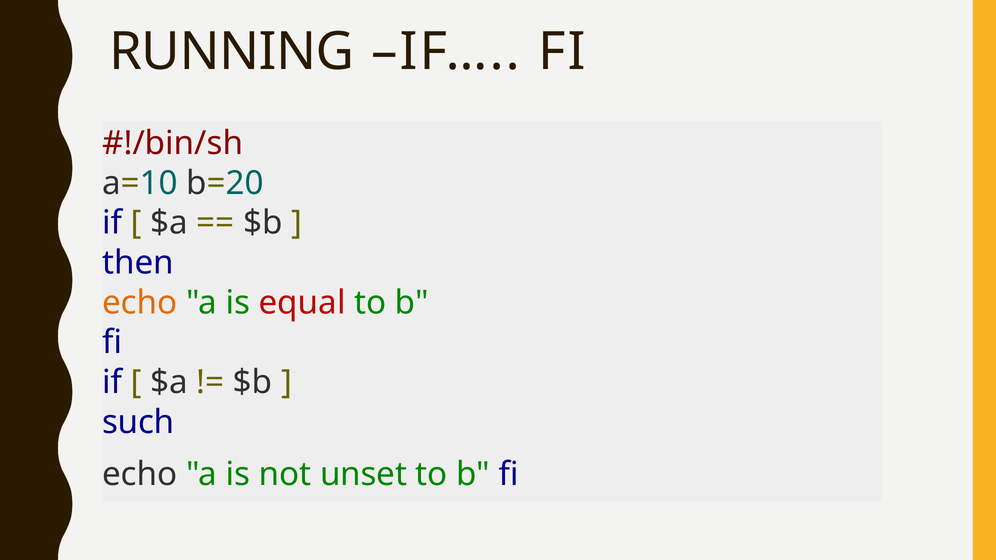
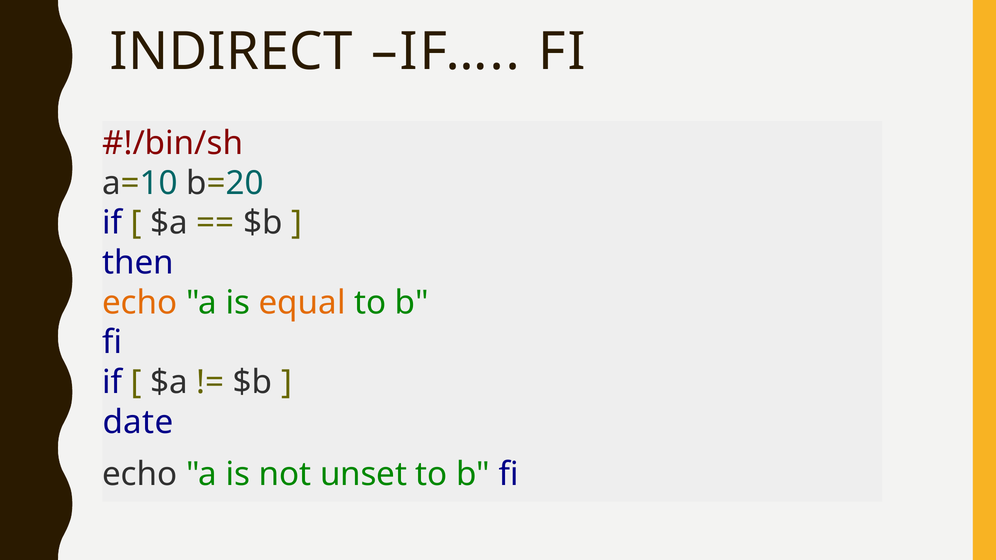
RUNNING: RUNNING -> INDIRECT
equal colour: red -> orange
such: such -> date
